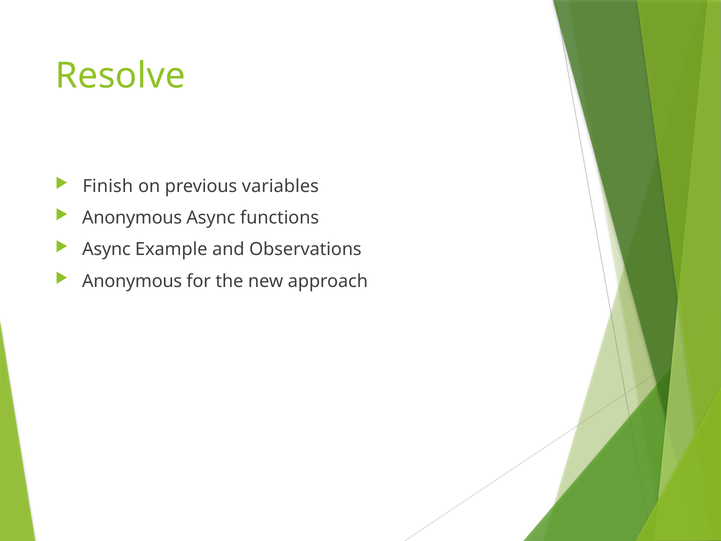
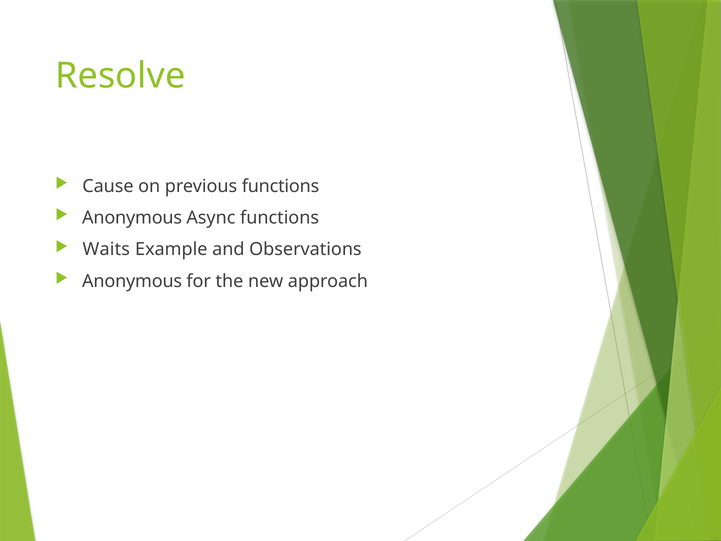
Finish: Finish -> Cause
previous variables: variables -> functions
Async at (106, 249): Async -> Waits
